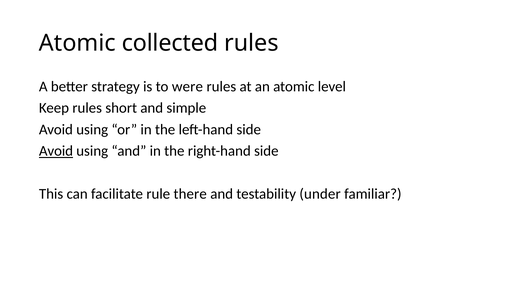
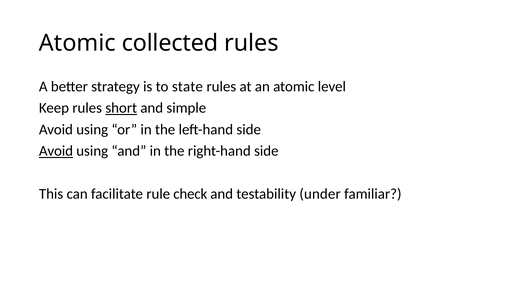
were: were -> state
short underline: none -> present
there: there -> check
